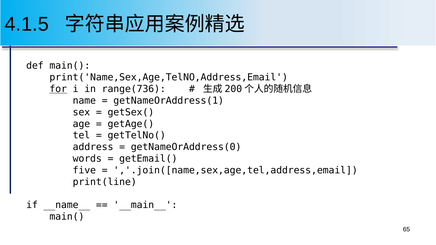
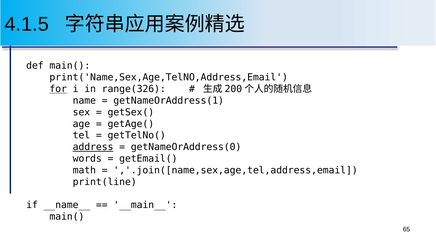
range(736: range(736 -> range(326
address underline: none -> present
five: five -> math
